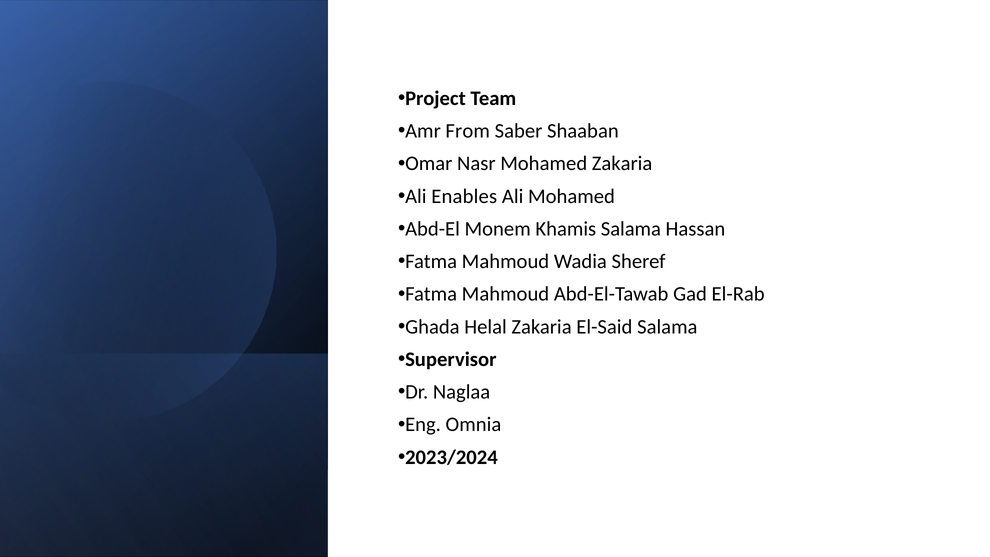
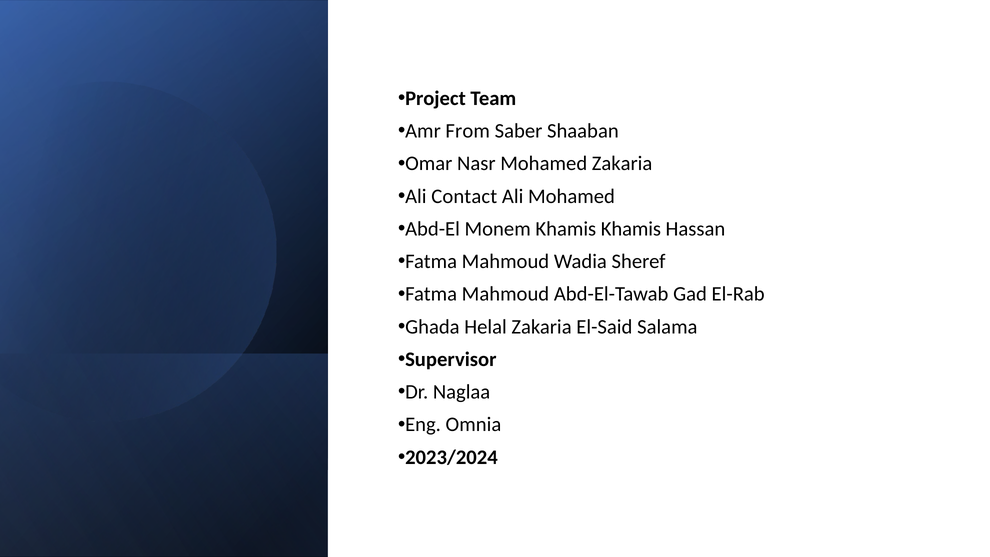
Enables: Enables -> Contact
Khamis Salama: Salama -> Khamis
